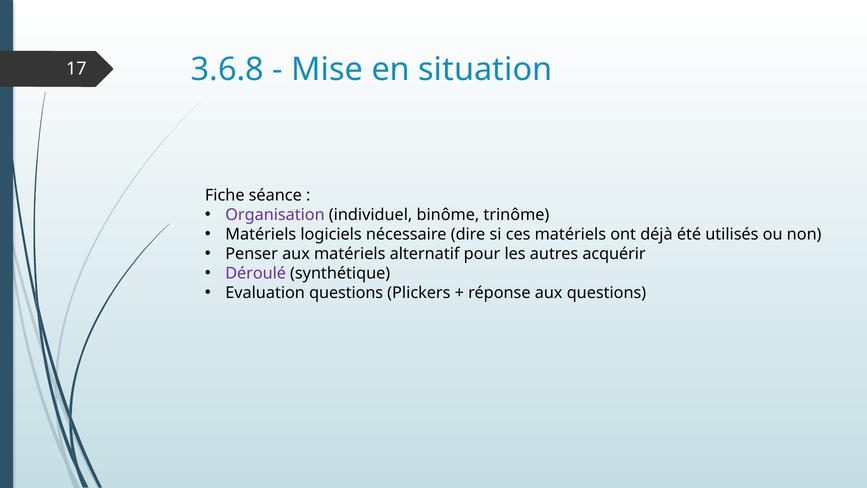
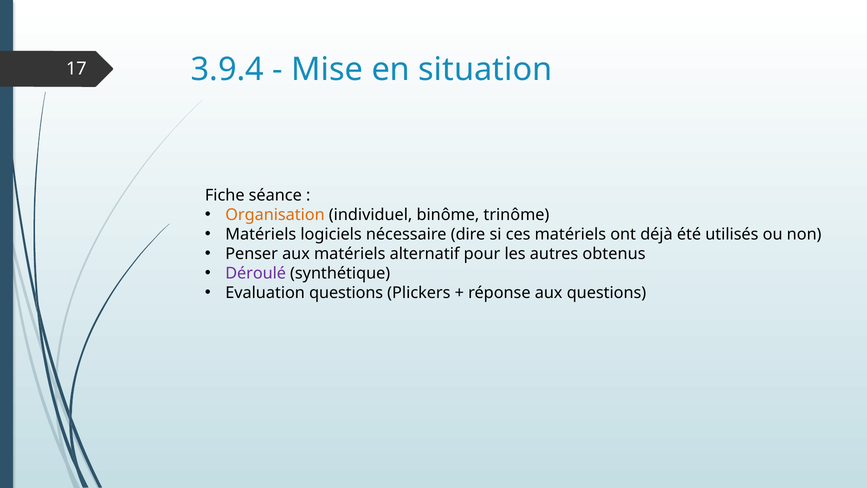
3.6.8: 3.6.8 -> 3.9.4
Organisation colour: purple -> orange
acquérir: acquérir -> obtenus
